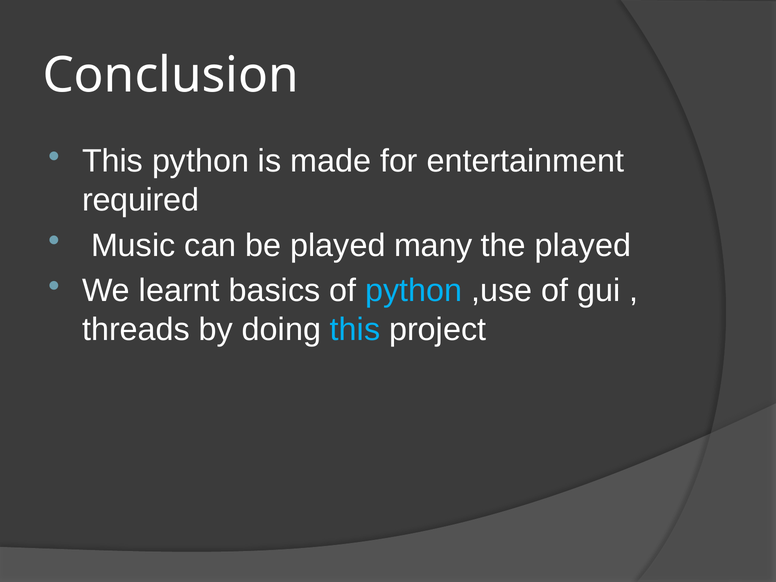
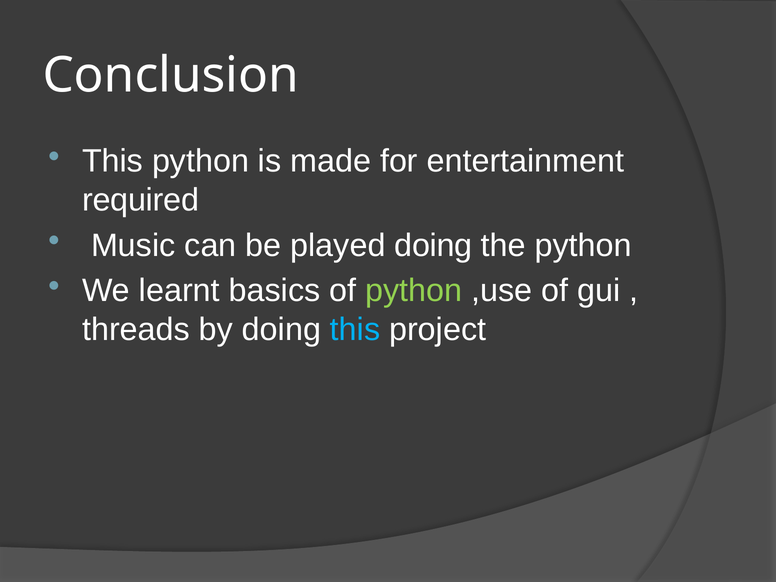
played many: many -> doing
the played: played -> python
python at (414, 291) colour: light blue -> light green
